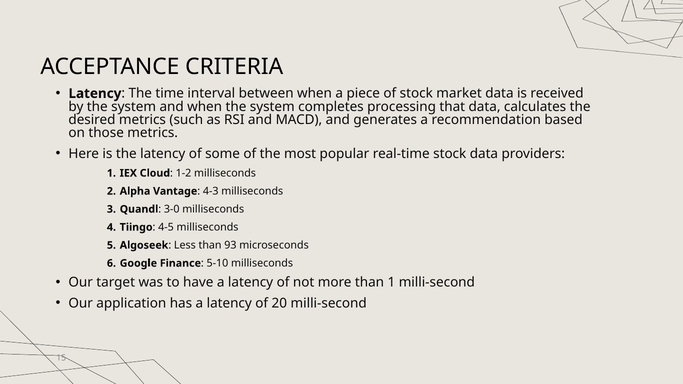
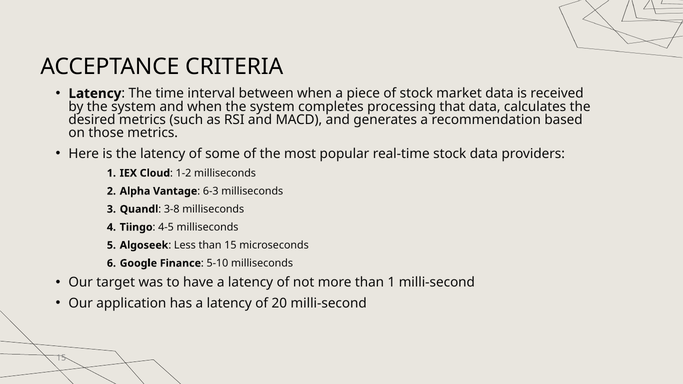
4-3: 4-3 -> 6-3
3-0: 3-0 -> 3-8
than 93: 93 -> 15
